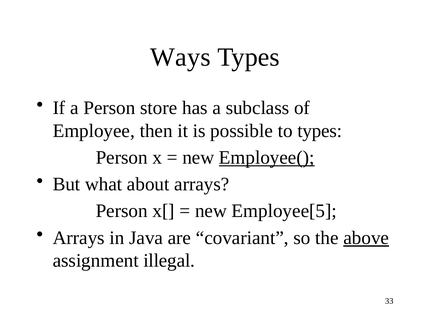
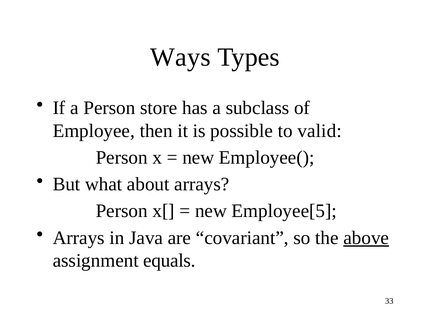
to types: types -> valid
Employee( underline: present -> none
illegal: illegal -> equals
